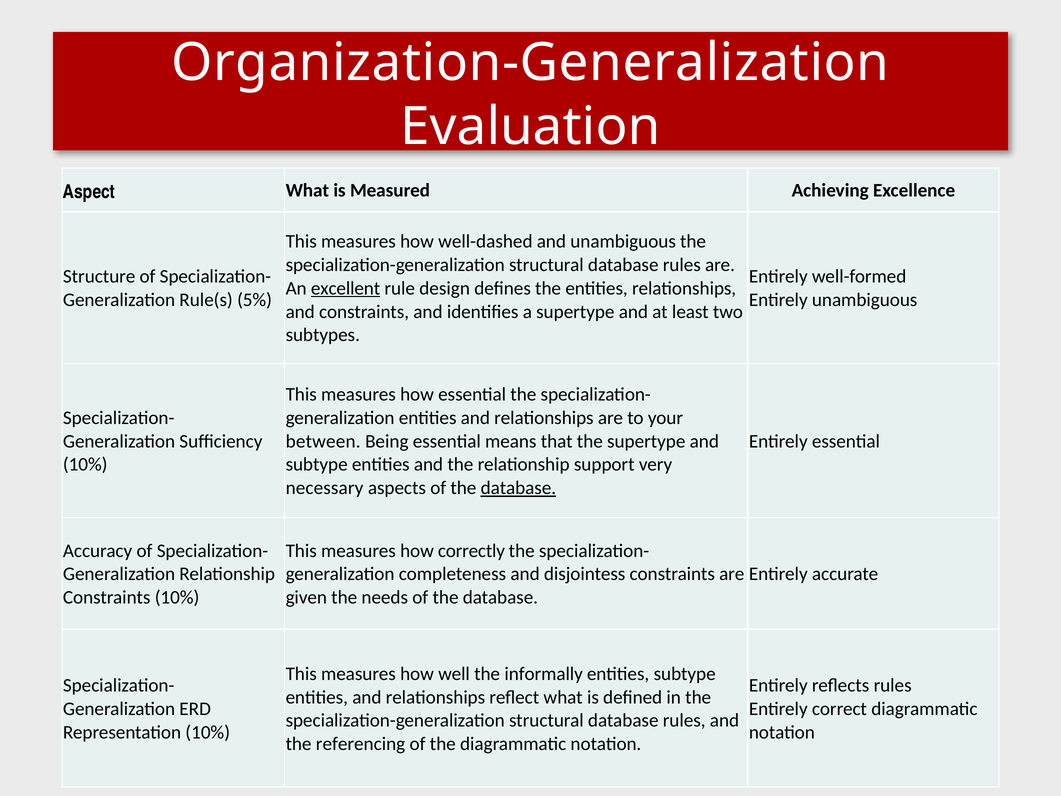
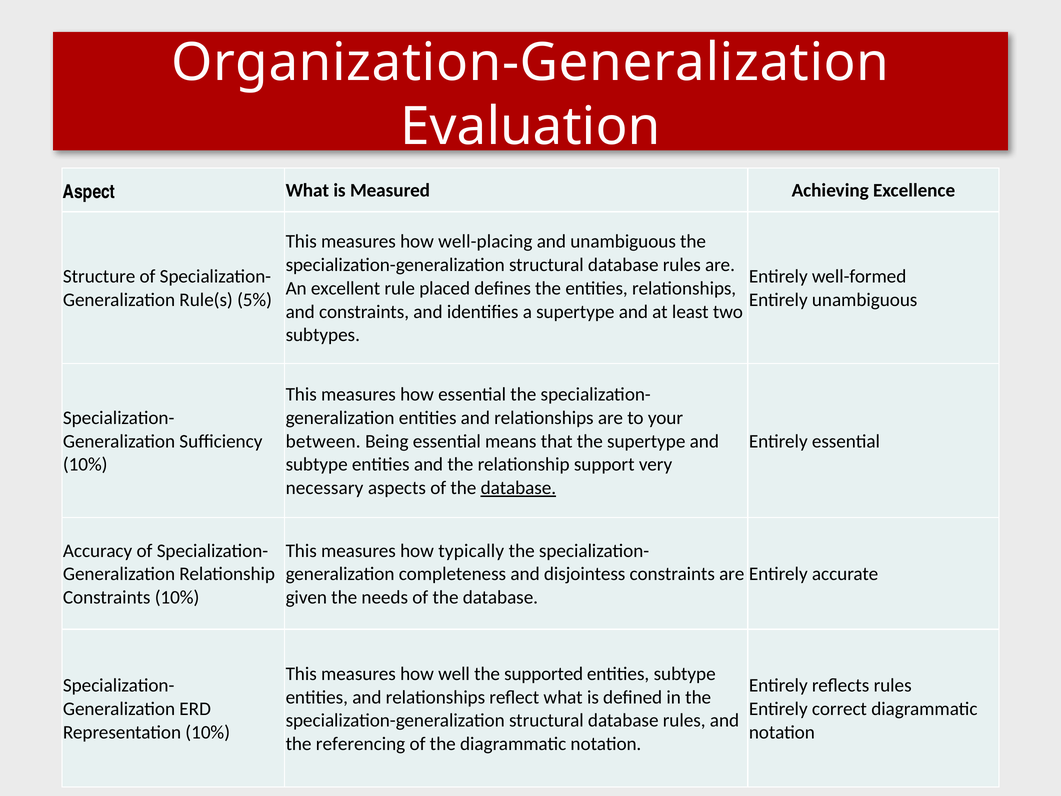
well-dashed: well-dashed -> well-placing
excellent underline: present -> none
design: design -> placed
correctly: correctly -> typically
informally: informally -> supported
